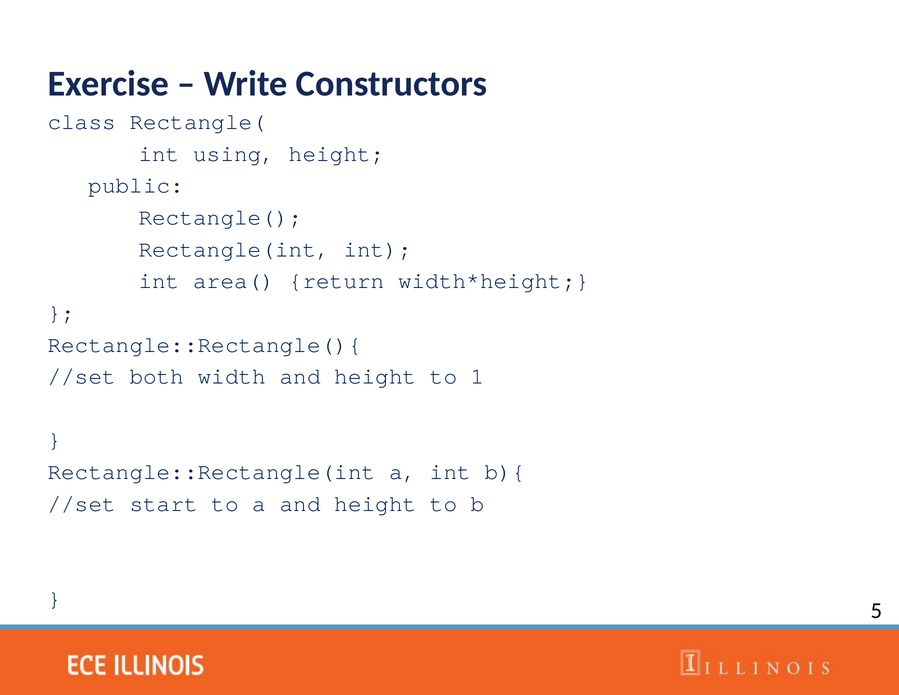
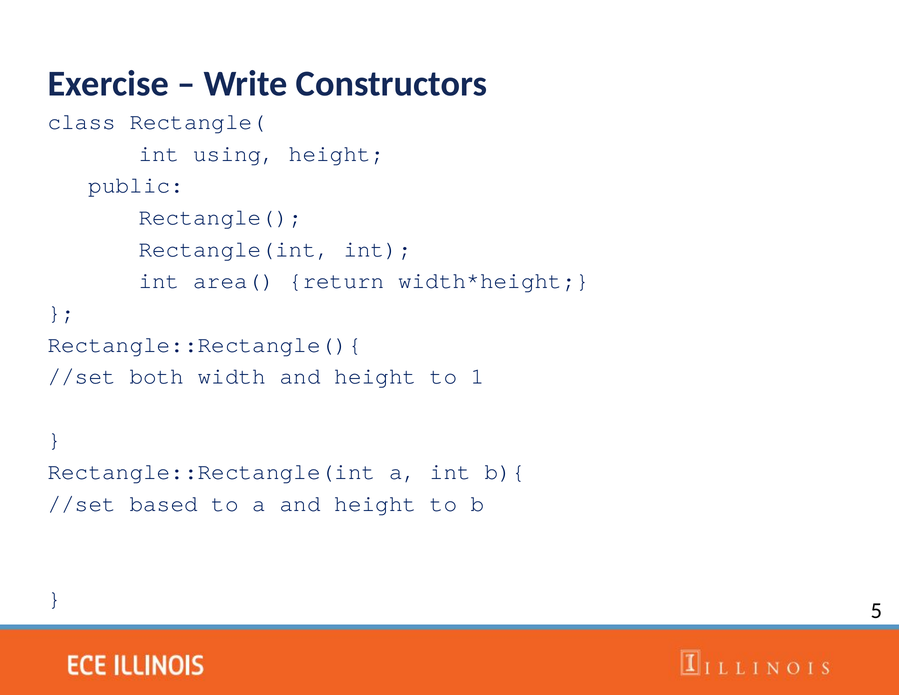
start: start -> based
